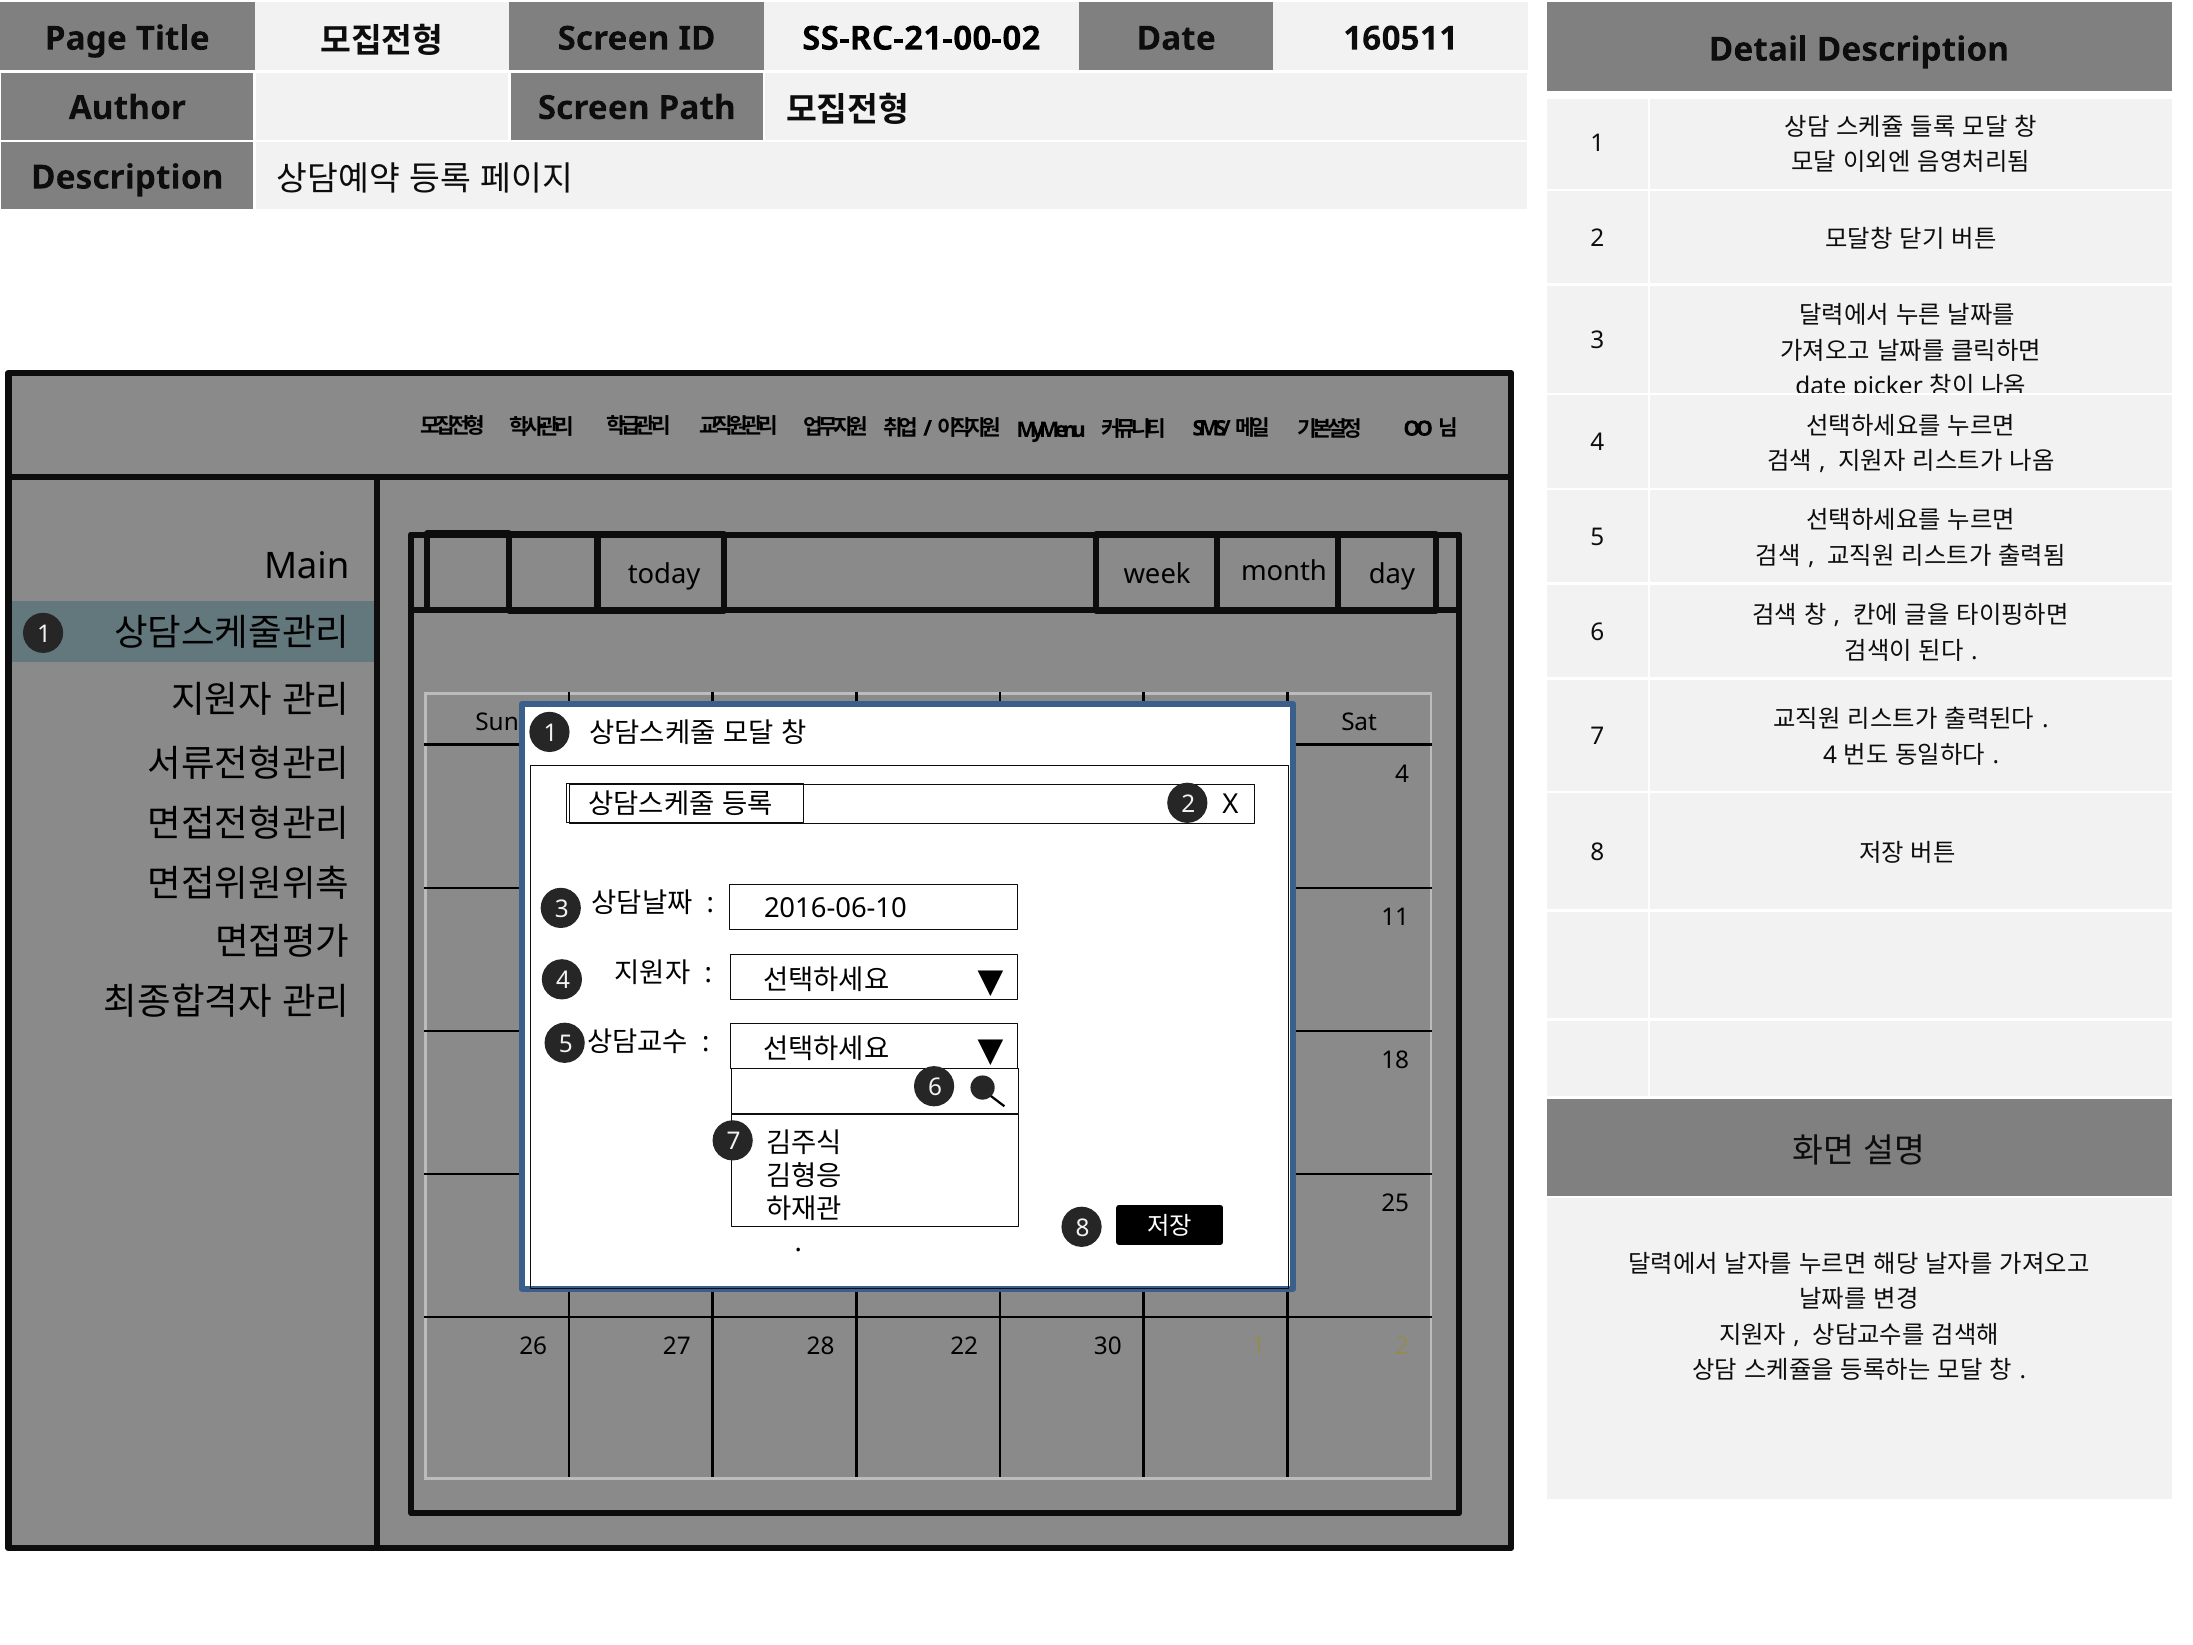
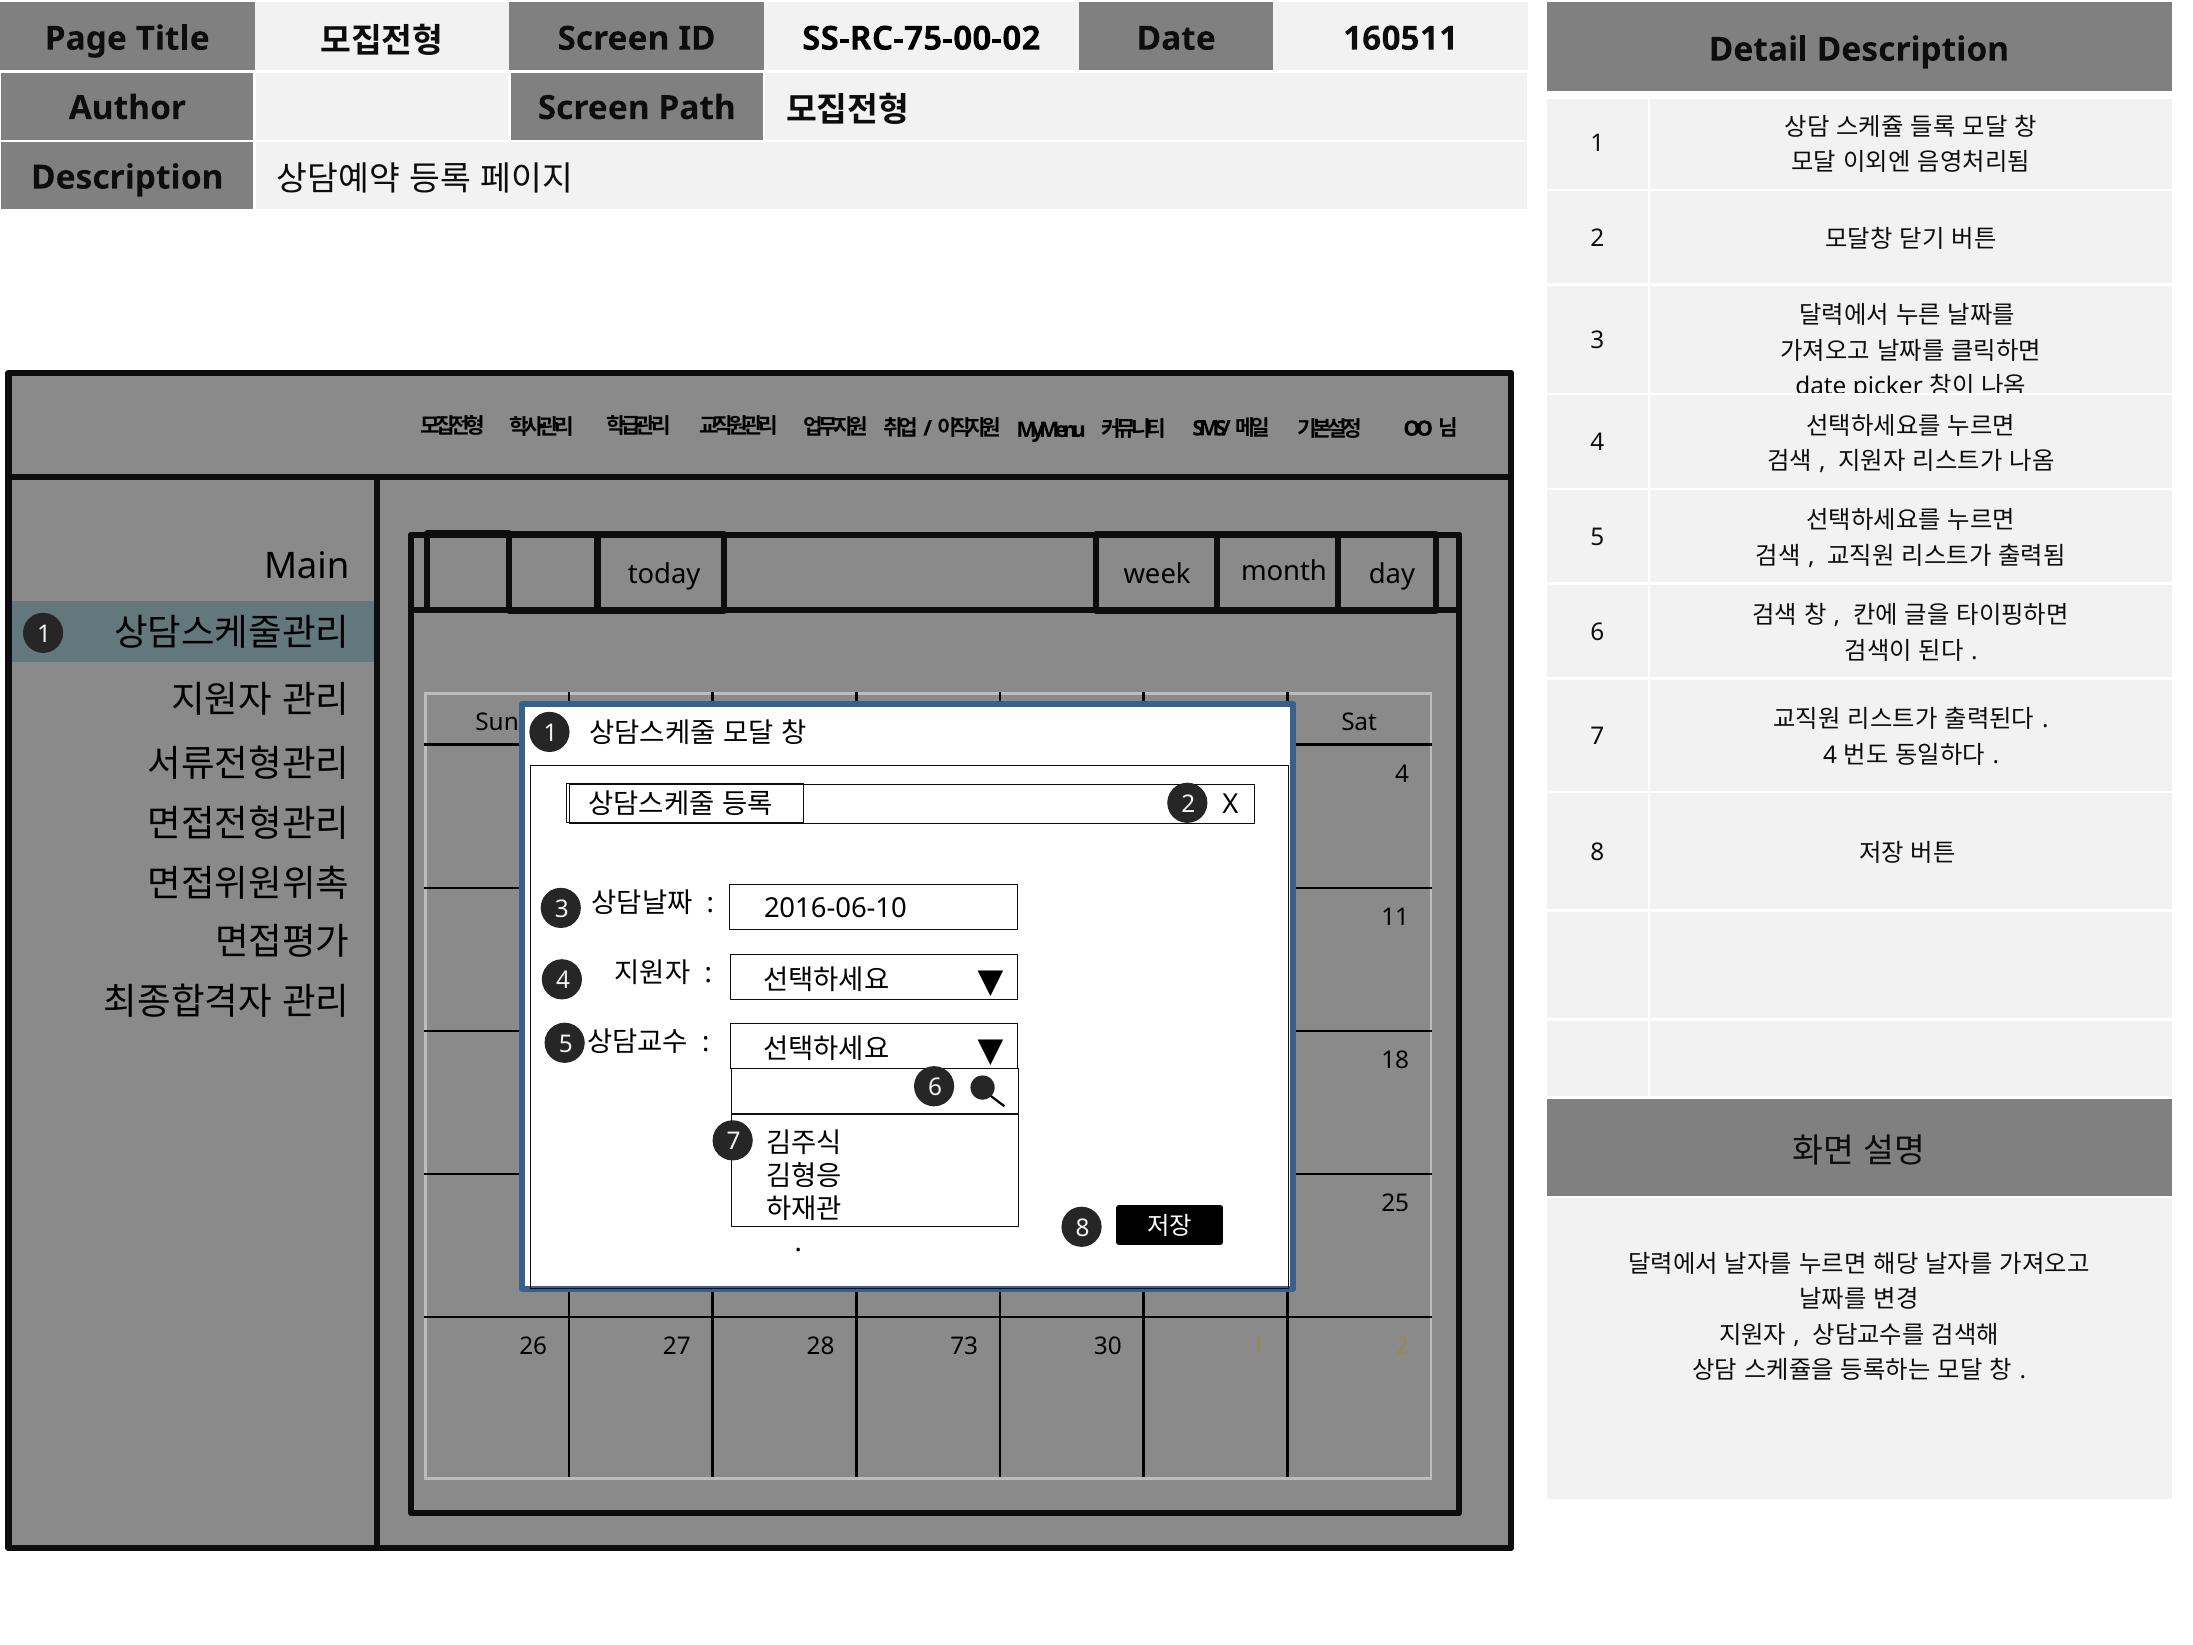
SS-RC-21-00-02: SS-RC-21-00-02 -> SS-RC-75-00-02
28 22: 22 -> 73
